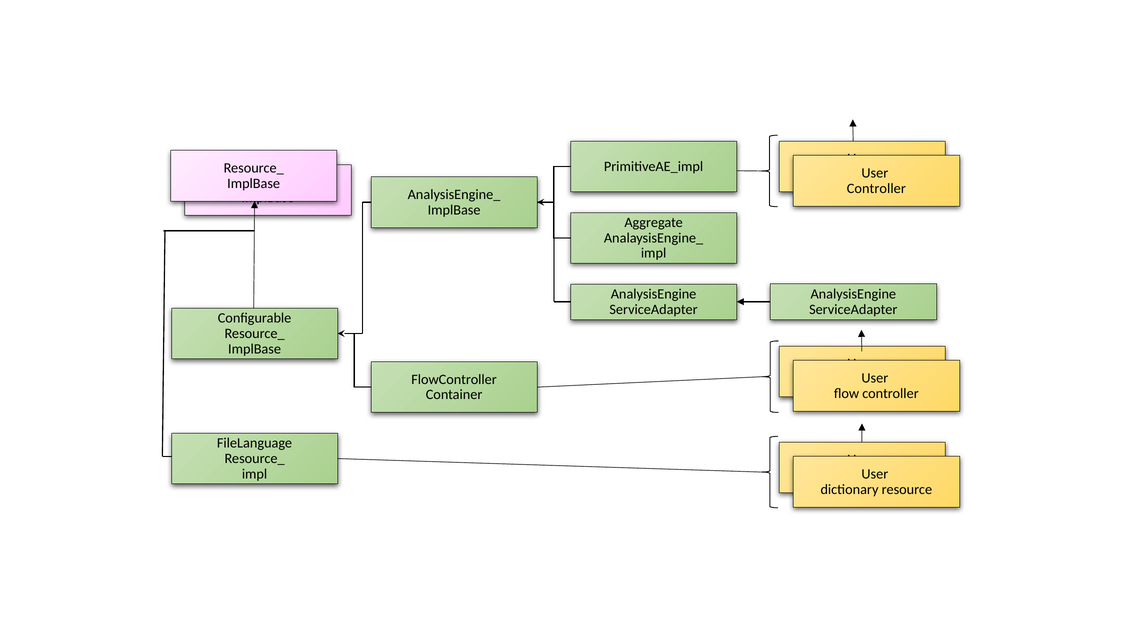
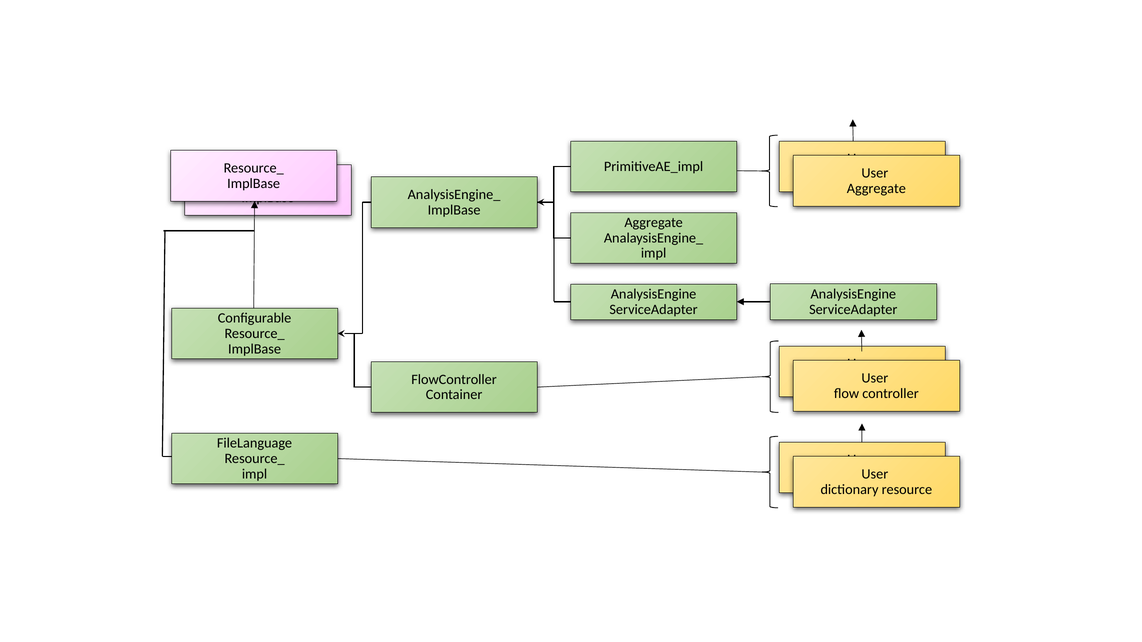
Controller at (876, 188): Controller -> Aggregate
